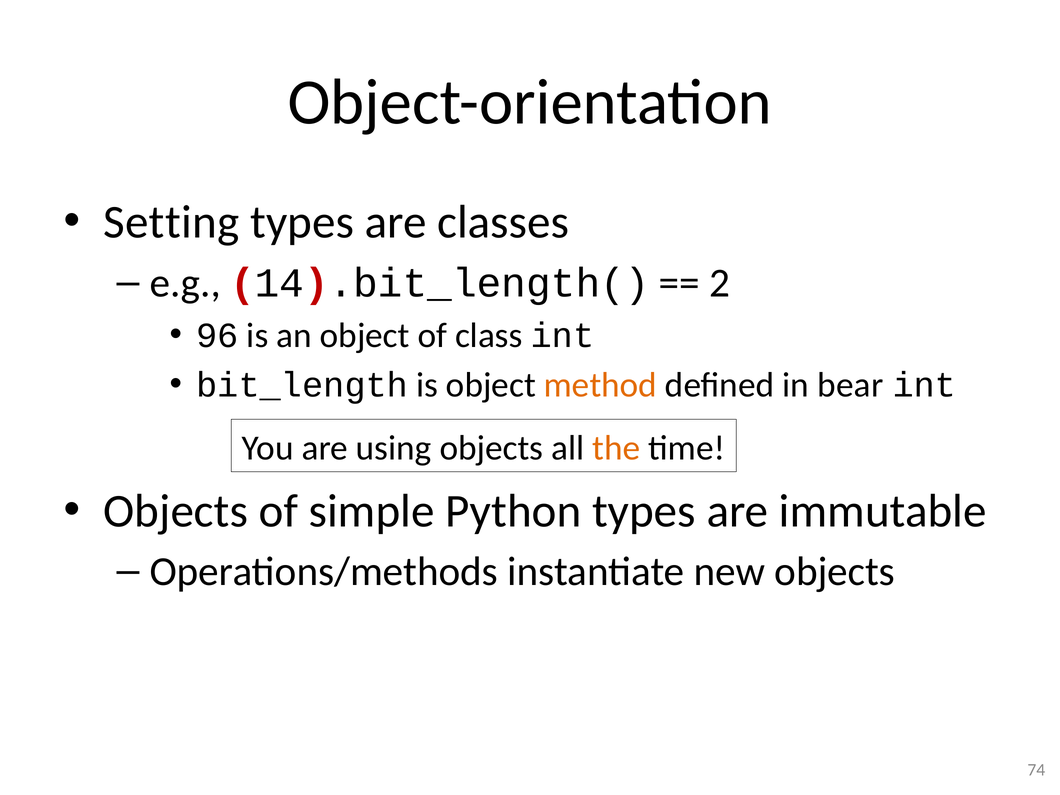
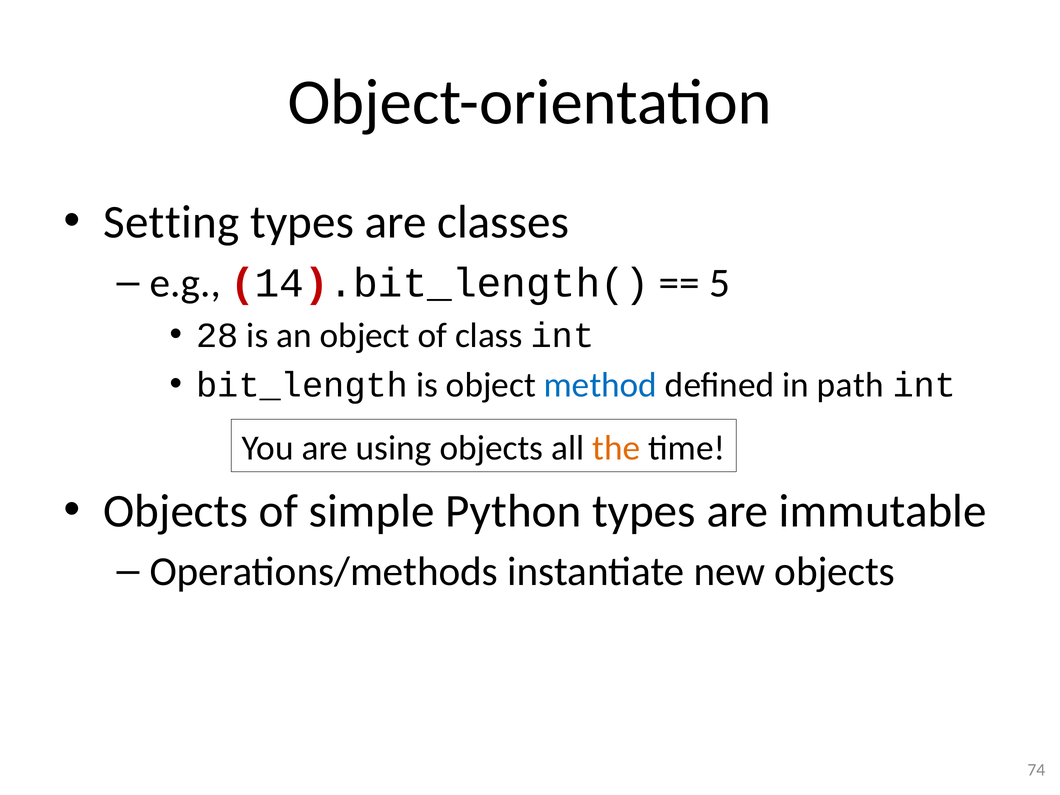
2: 2 -> 5
96: 96 -> 28
method colour: orange -> blue
bear: bear -> path
